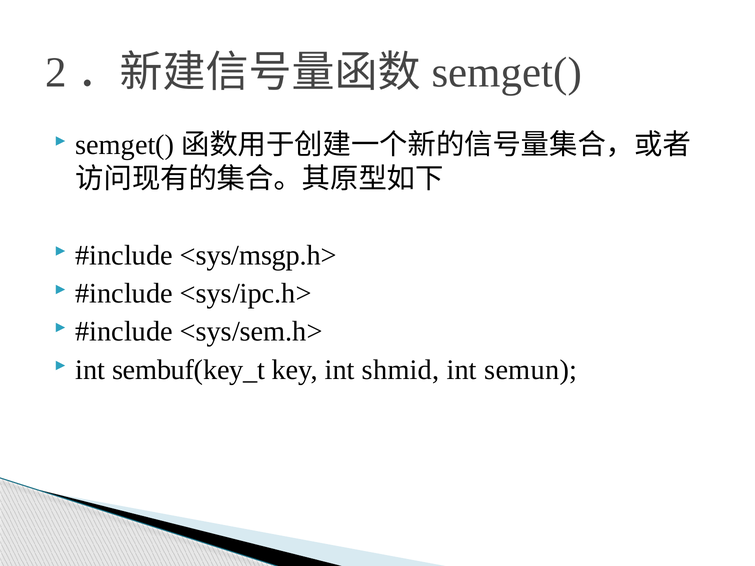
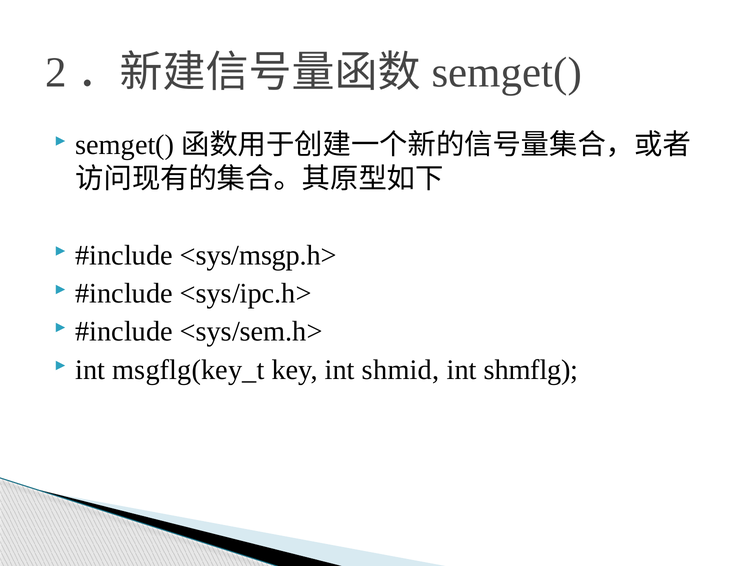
sembuf(key_t: sembuf(key_t -> msgflg(key_t
semun: semun -> shmflg
